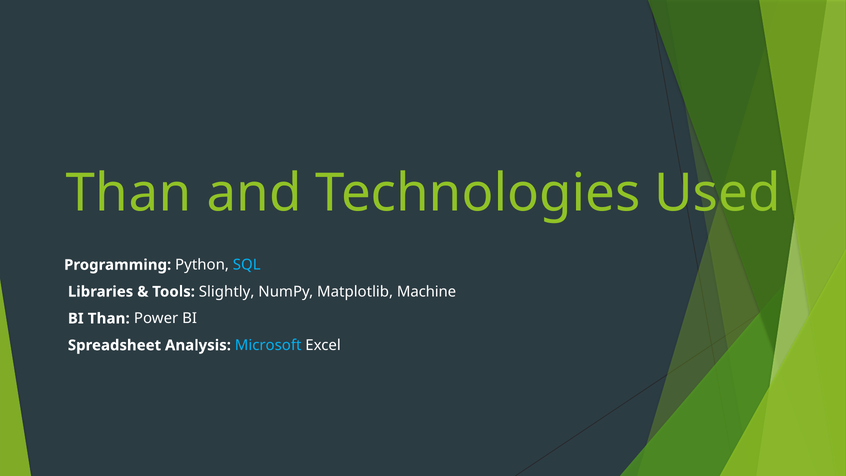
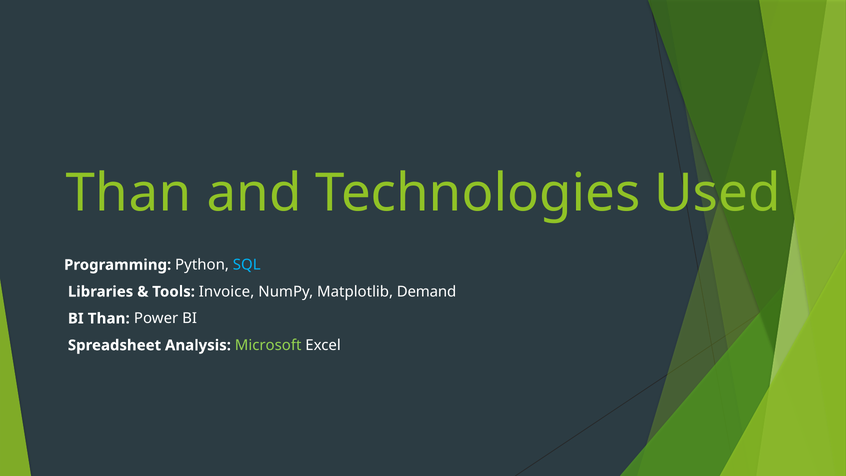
Slightly: Slightly -> Invoice
Machine: Machine -> Demand
Microsoft colour: light blue -> light green
